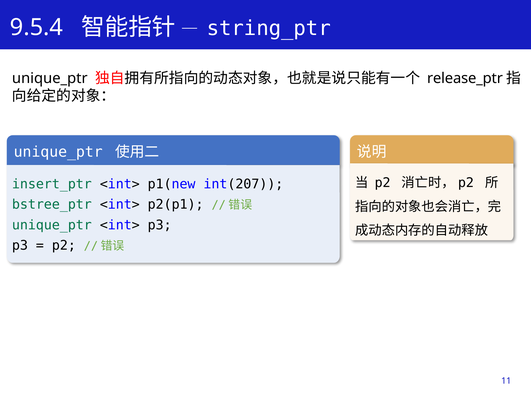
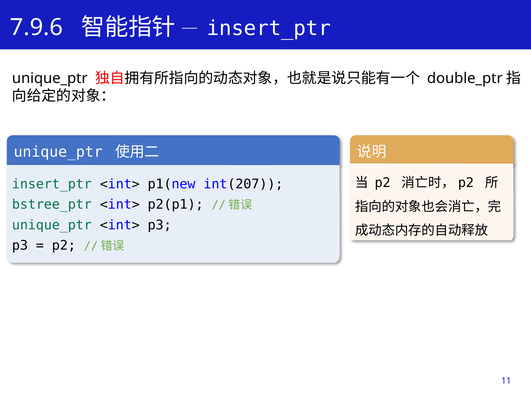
9.5.4: 9.5.4 -> 7.9.6
string_ptr at (269, 28): string_ptr -> insert_ptr
release_ptr: release_ptr -> double_ptr
